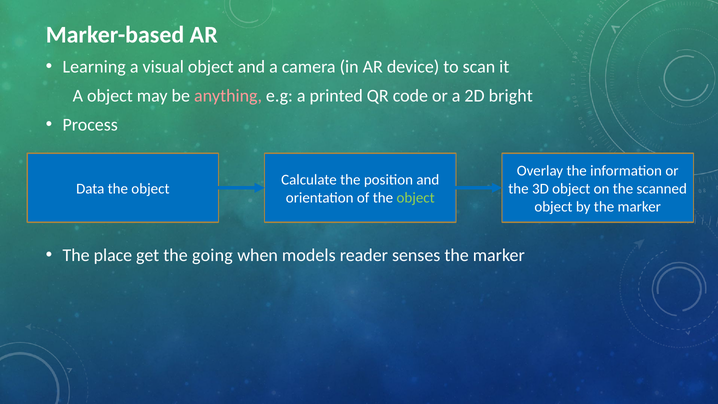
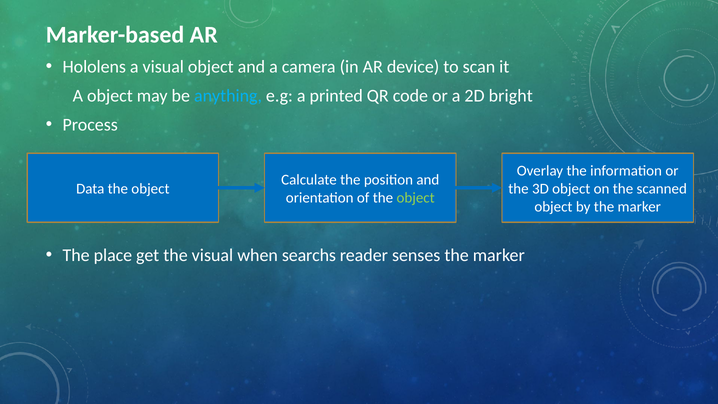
Learning: Learning -> Hololens
anything colour: pink -> light blue
the going: going -> visual
models: models -> searchs
